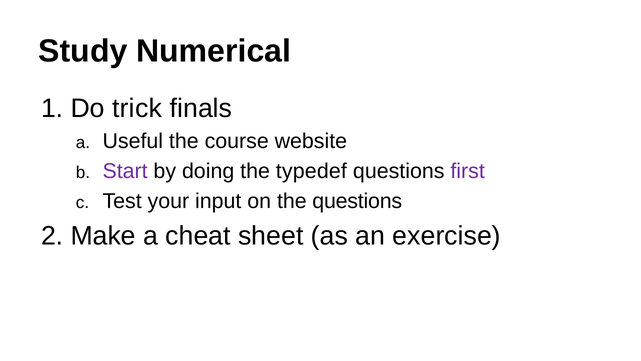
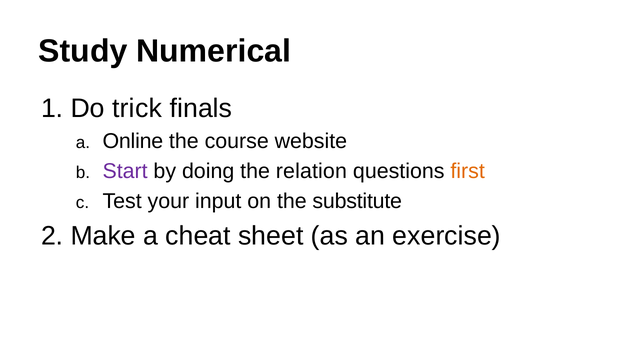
Useful: Useful -> Online
typedef: typedef -> relation
first colour: purple -> orange
the questions: questions -> substitute
